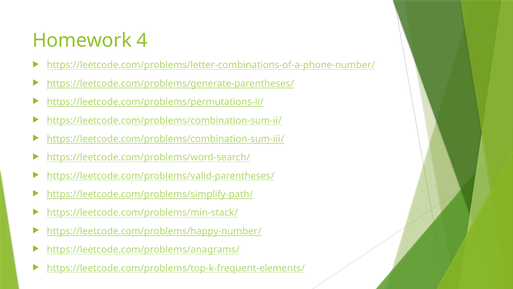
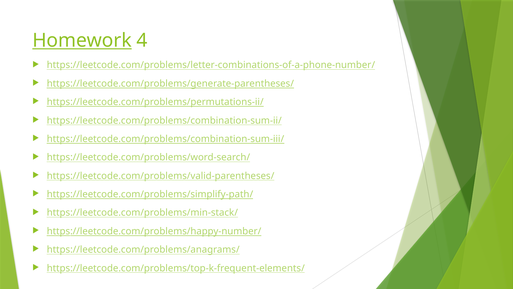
Homework underline: none -> present
